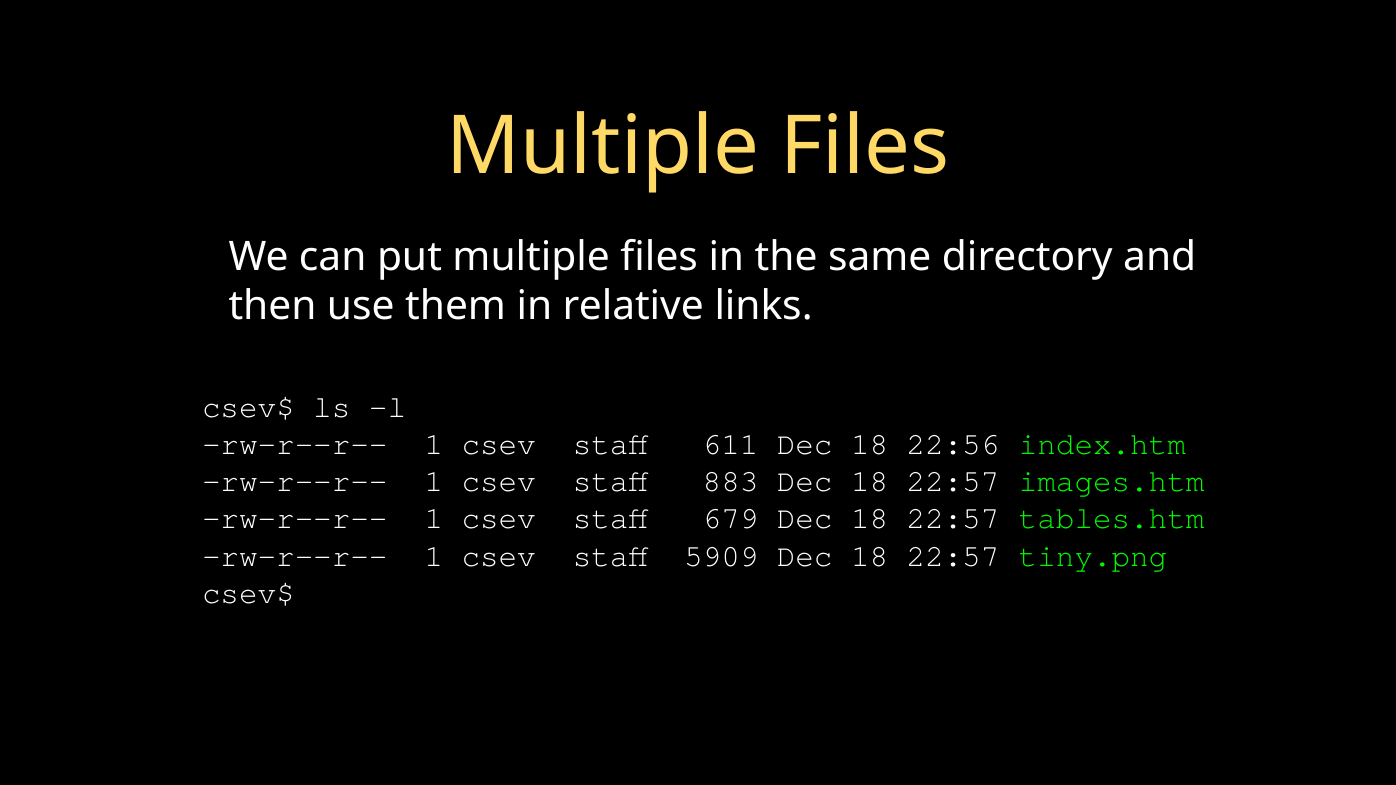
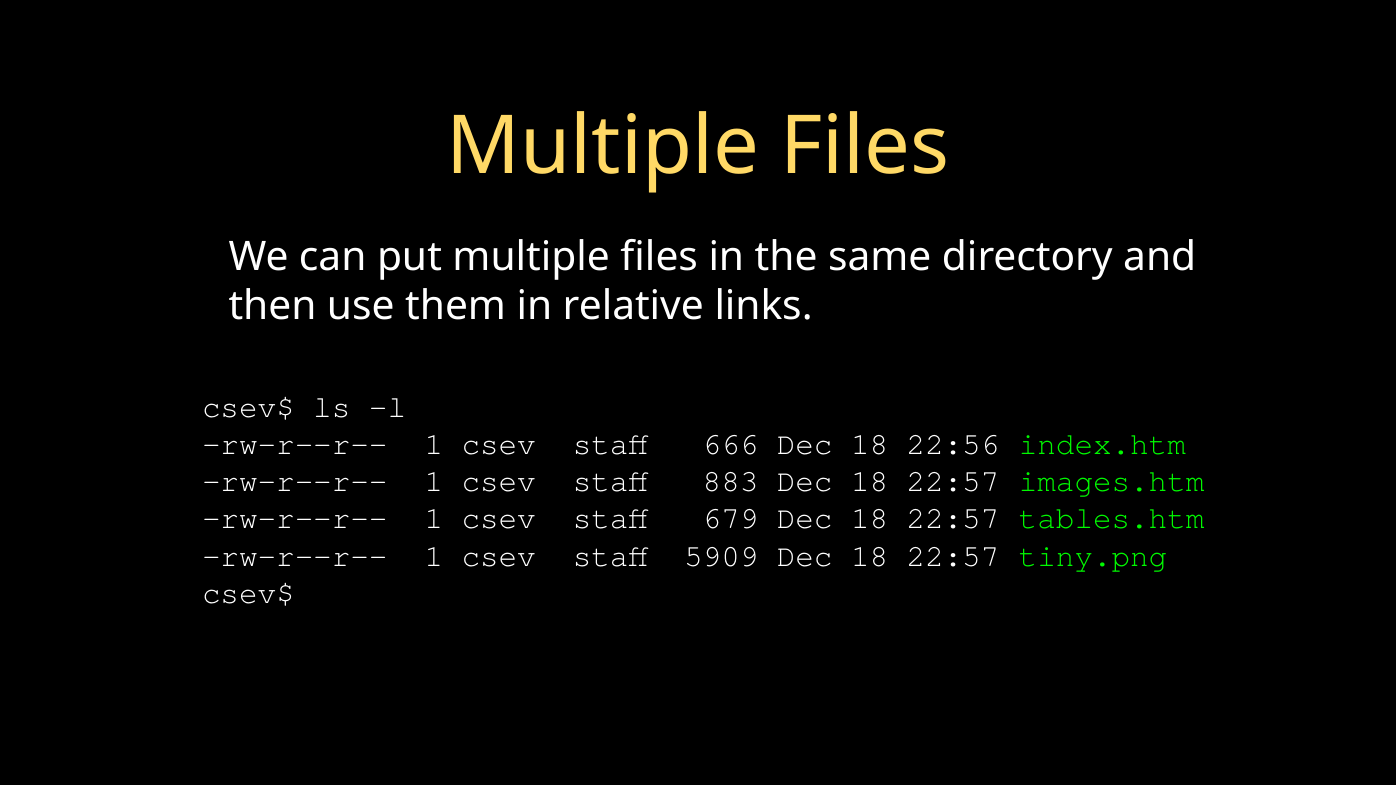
611: 611 -> 666
